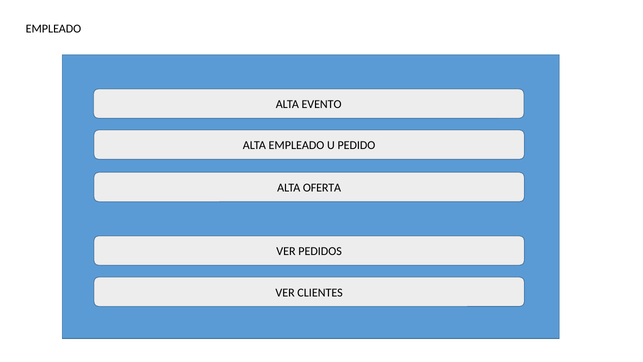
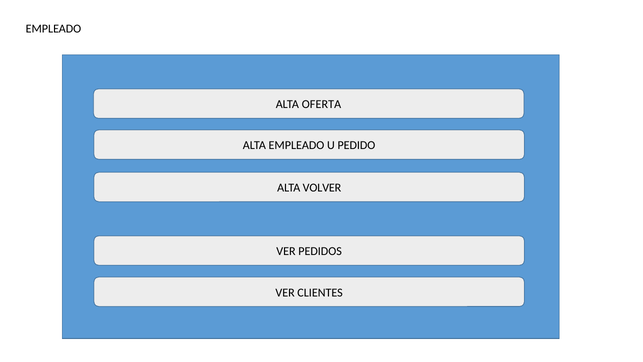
EVENTO: EVENTO -> OFERTA
OFERTA: OFERTA -> VOLVER
